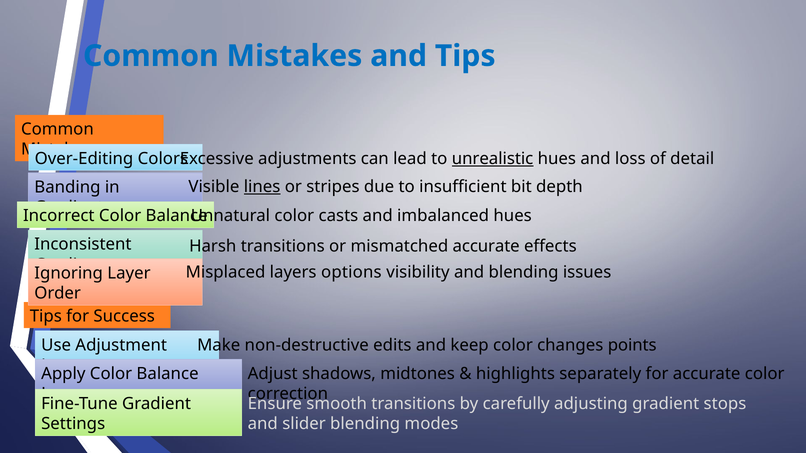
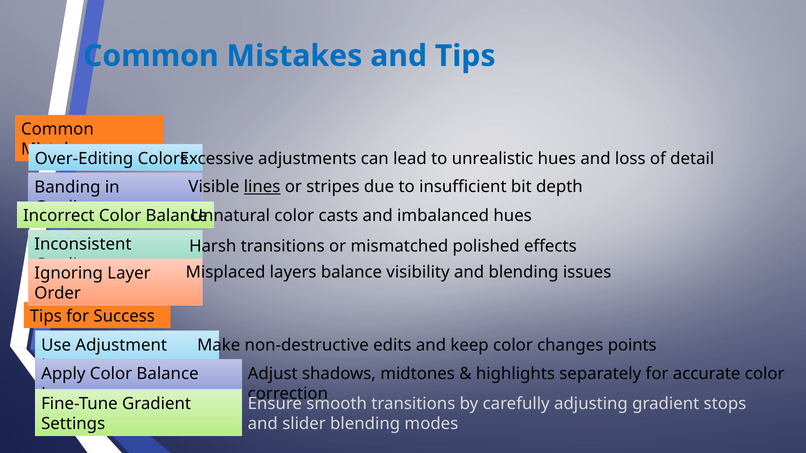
unrealistic underline: present -> none
mismatched accurate: accurate -> polished
layers options: options -> balance
